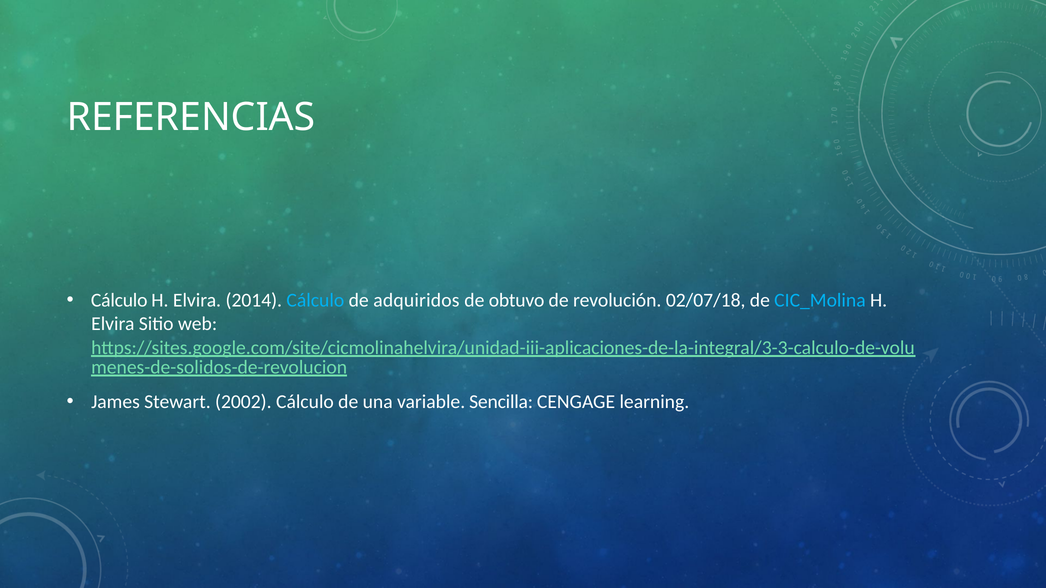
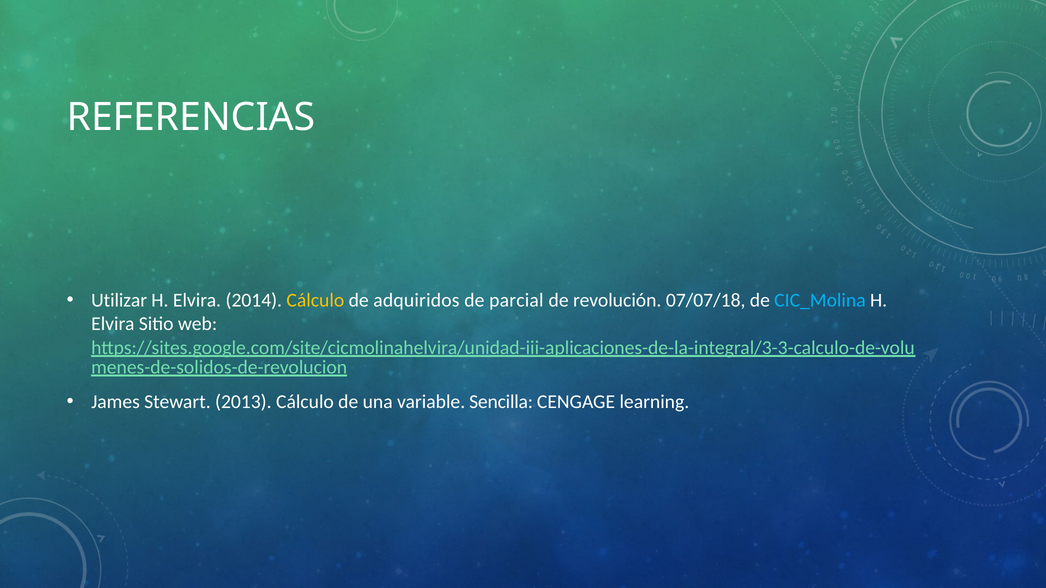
Cálculo at (119, 301): Cálculo -> Utilizar
Cálculo at (315, 301) colour: light blue -> yellow
obtuvo: obtuvo -> parcial
02/07/18: 02/07/18 -> 07/07/18
2002: 2002 -> 2013
